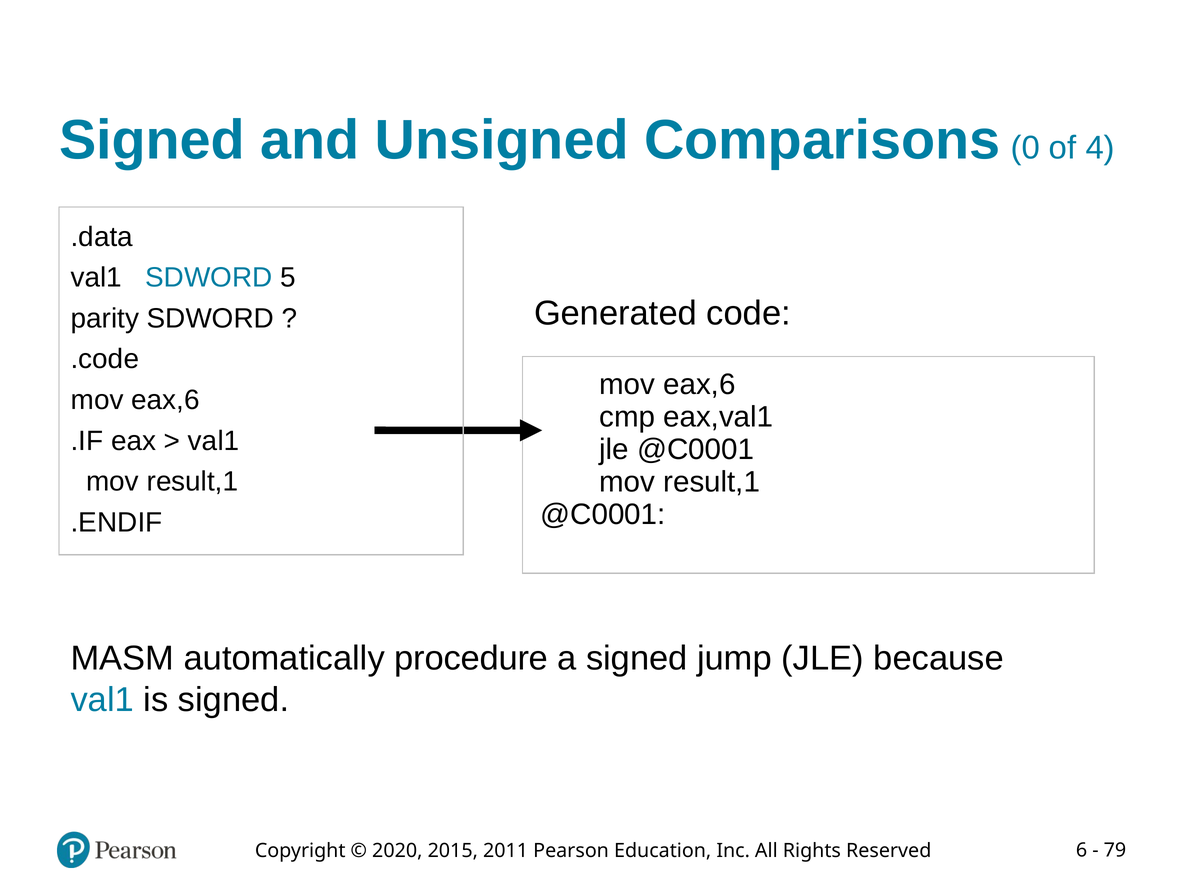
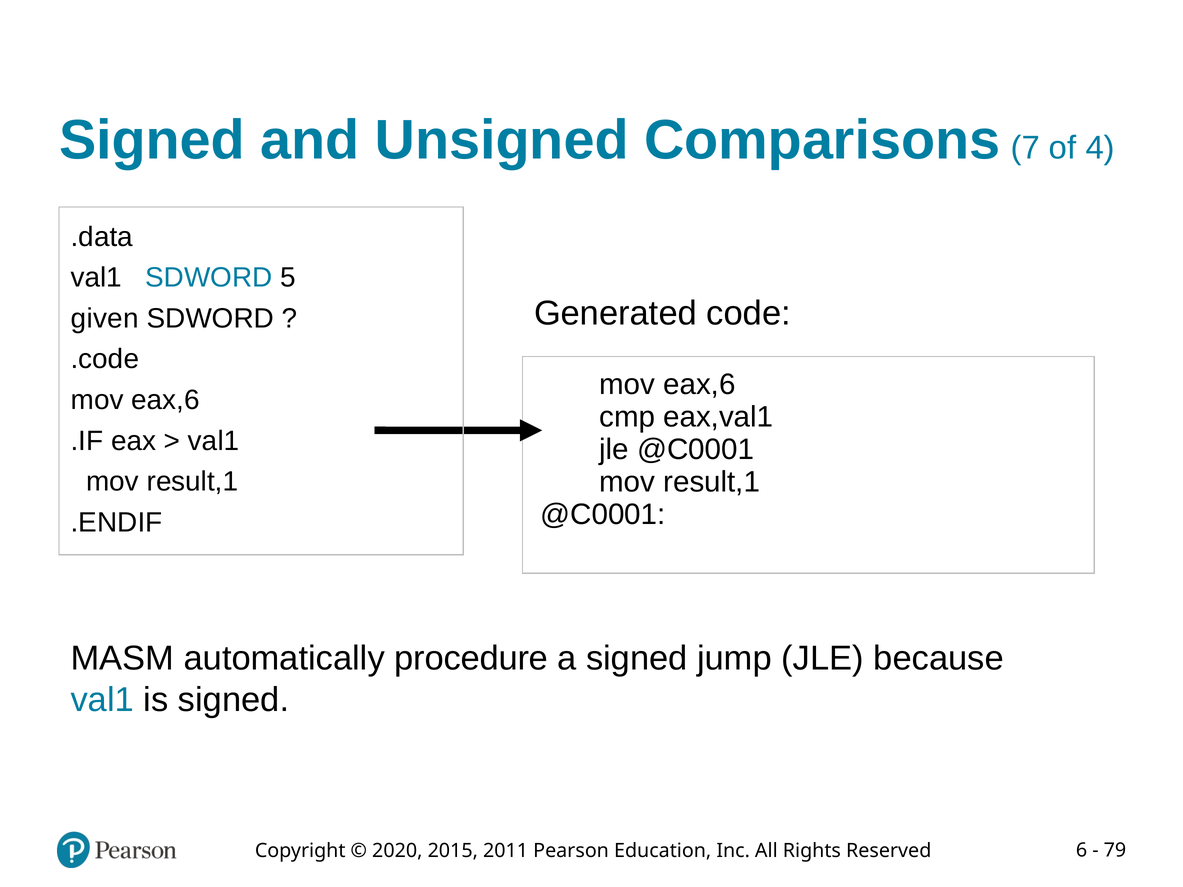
0: 0 -> 7
parity: parity -> given
